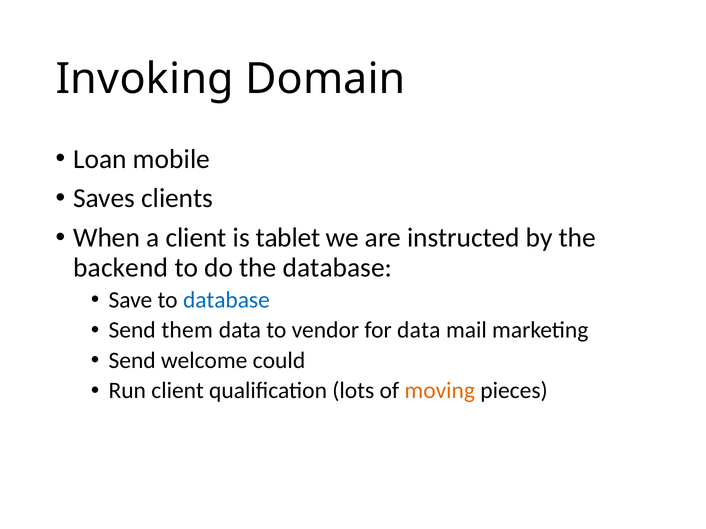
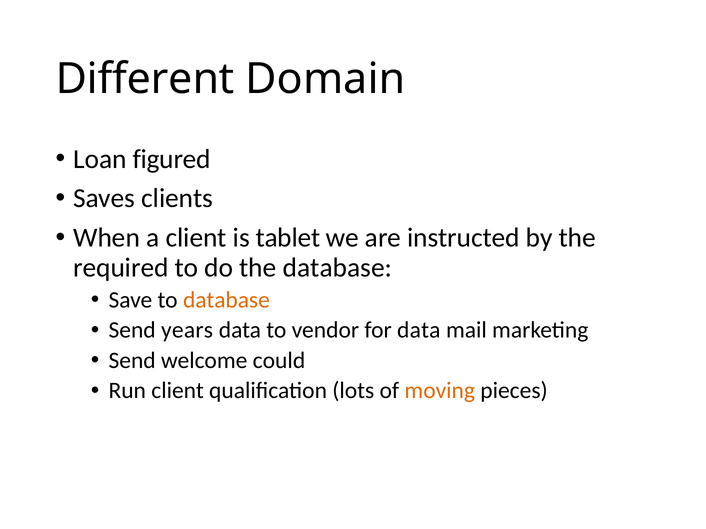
Invoking: Invoking -> Different
mobile: mobile -> figured
backend: backend -> required
database at (226, 300) colour: blue -> orange
them: them -> years
